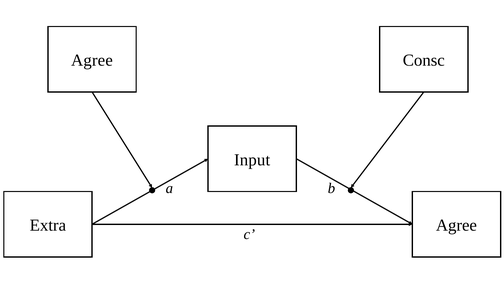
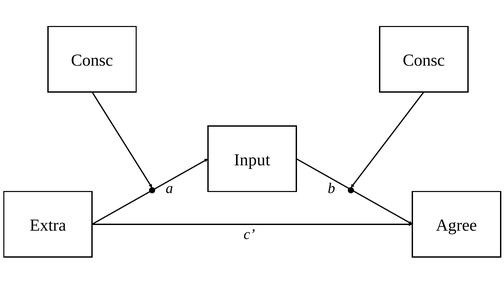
Agree at (92, 60): Agree -> Consc
